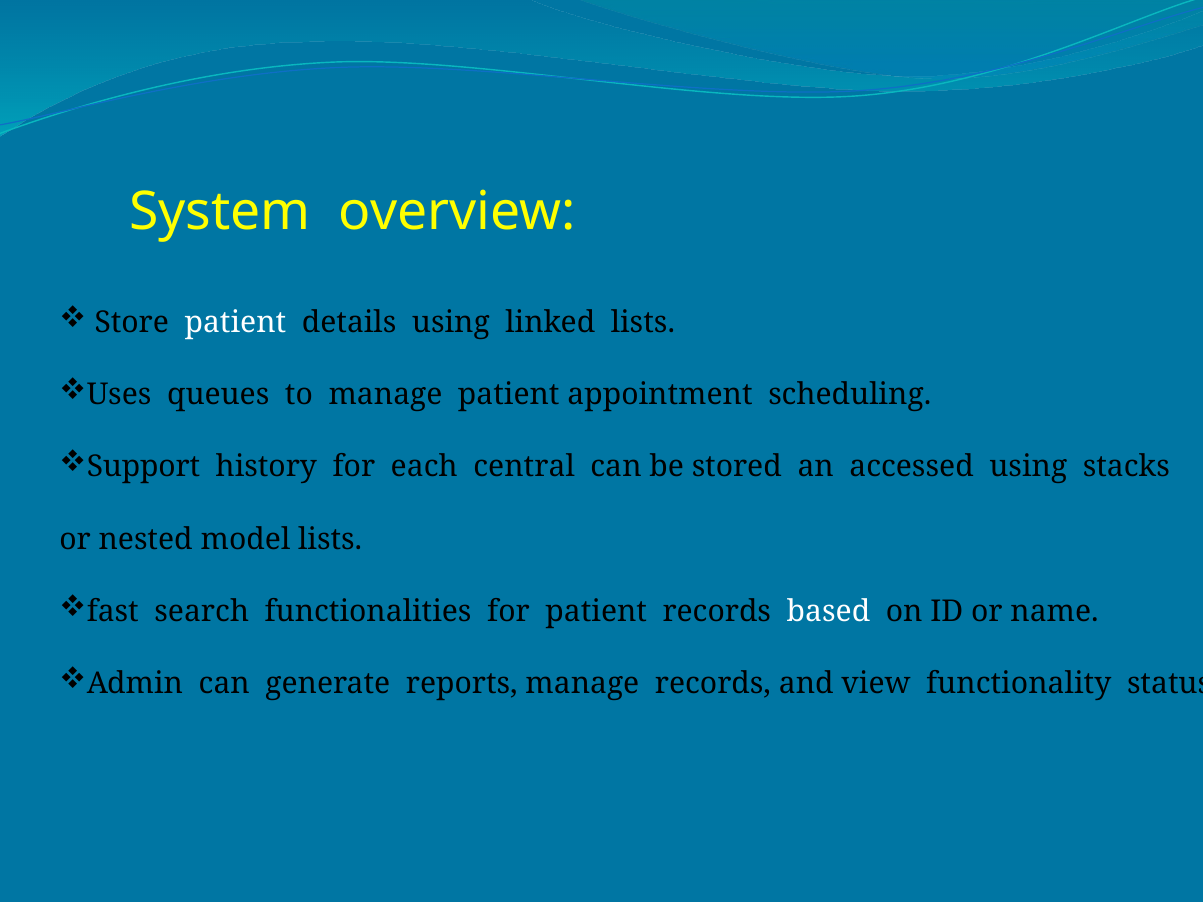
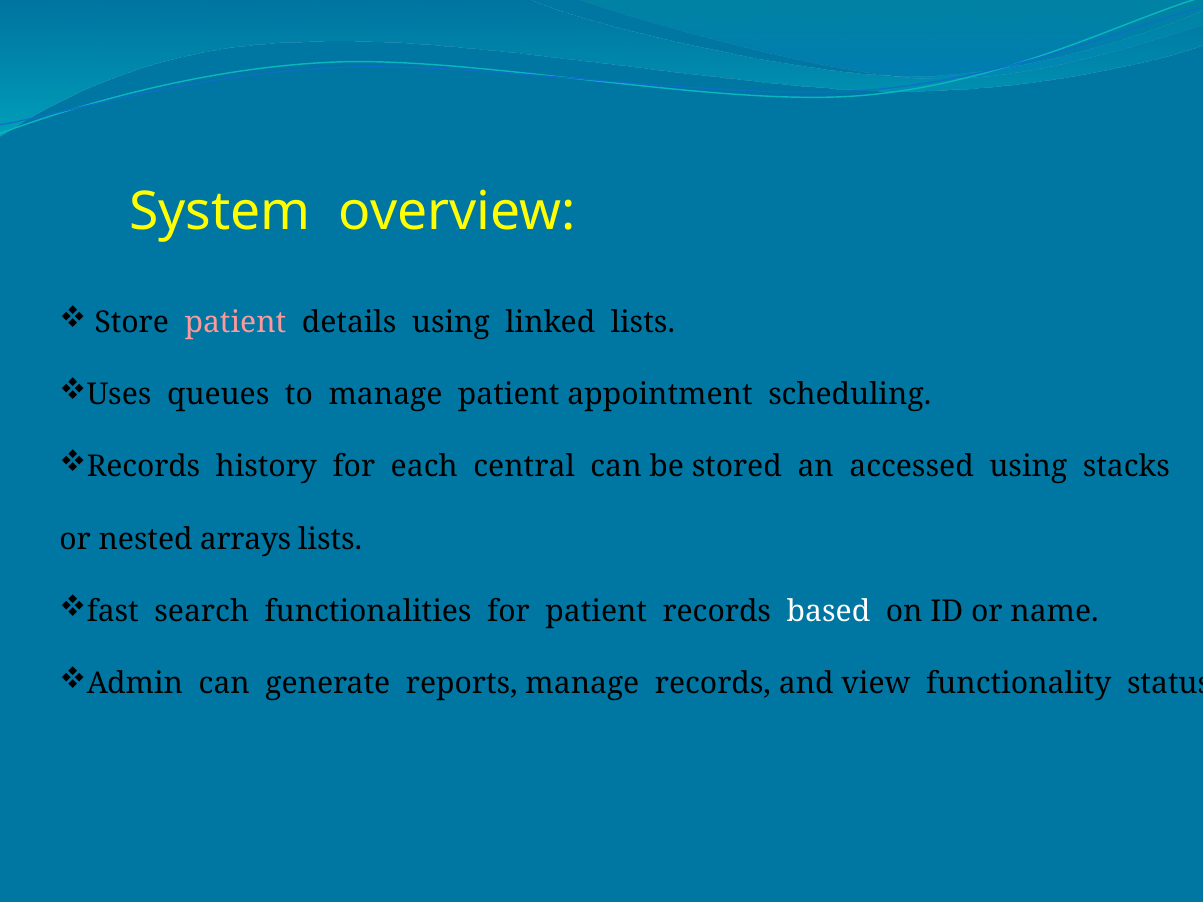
patient at (235, 323) colour: white -> pink
Support at (144, 467): Support -> Records
model: model -> arrays
